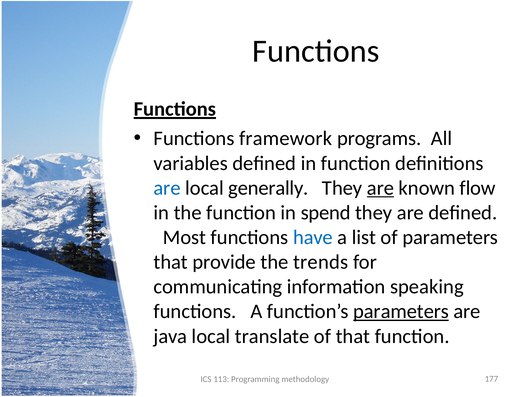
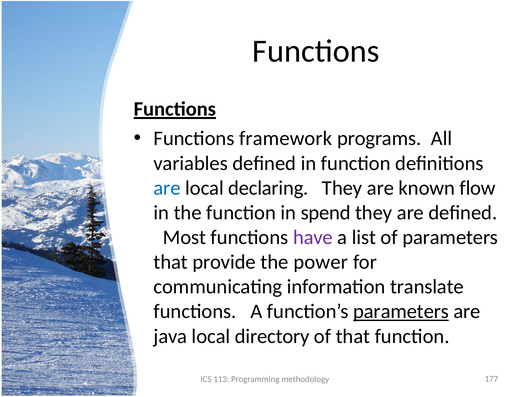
generally: generally -> declaring
are at (380, 188) underline: present -> none
have colour: blue -> purple
trends: trends -> power
speaking: speaking -> translate
translate: translate -> directory
